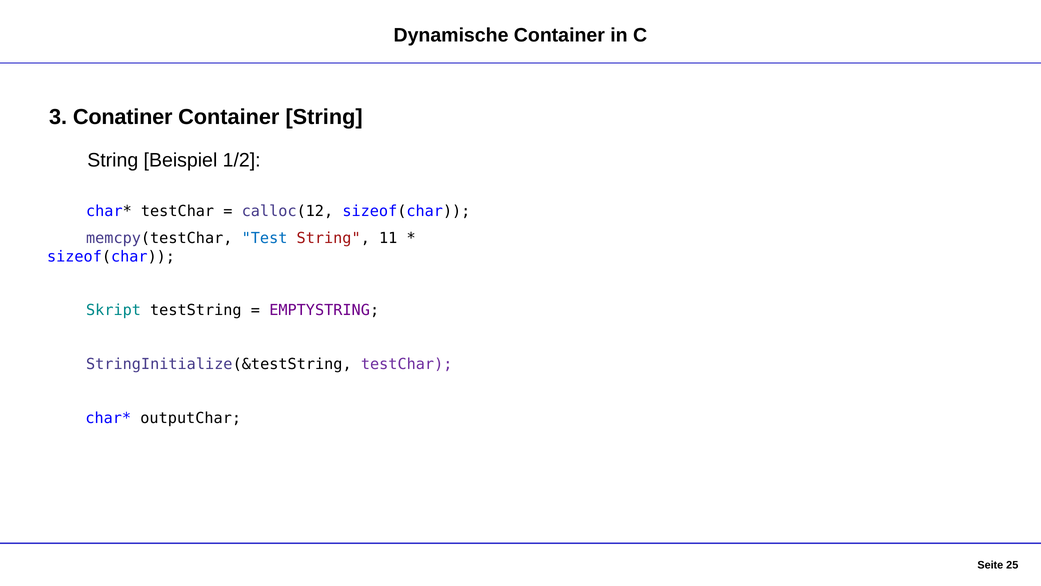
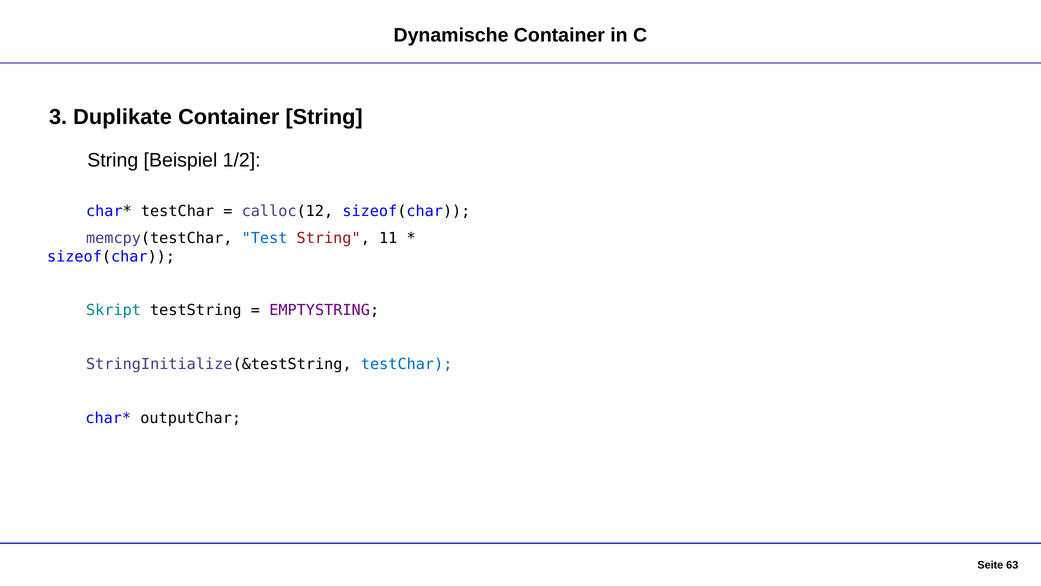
Conatiner: Conatiner -> Duplikate
testChar at (407, 364) colour: purple -> blue
25: 25 -> 63
